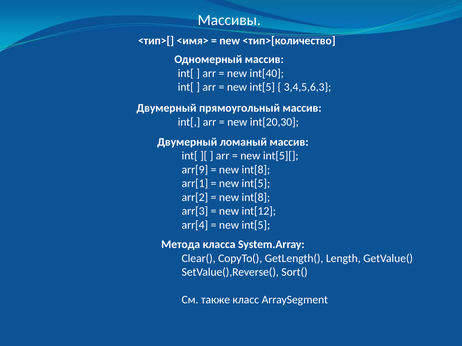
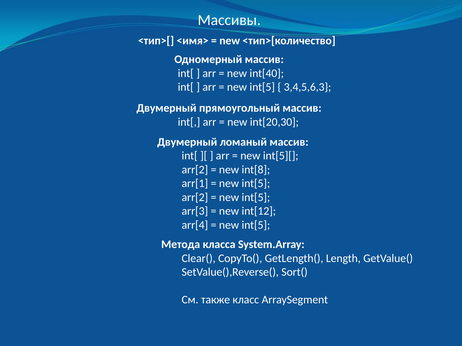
arr[9 at (195, 170): arr[9 -> arr[2
int[8 at (256, 198): int[8 -> int[5
